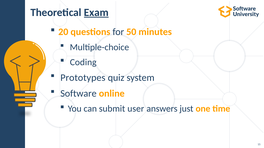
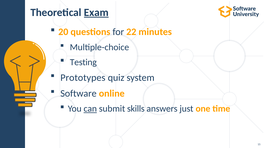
50: 50 -> 22
Coding: Coding -> Testing
can underline: none -> present
user: user -> skills
